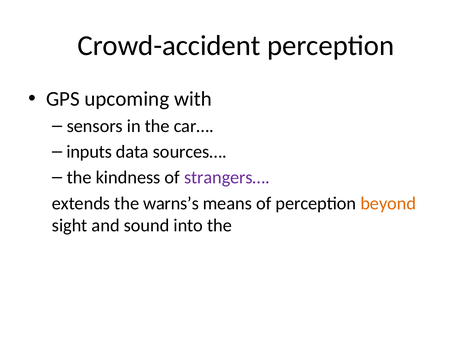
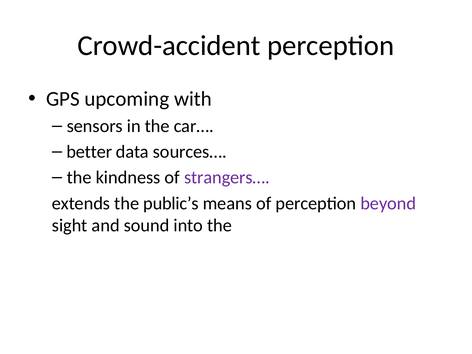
inputs: inputs -> better
warns’s: warns’s -> public’s
beyond colour: orange -> purple
